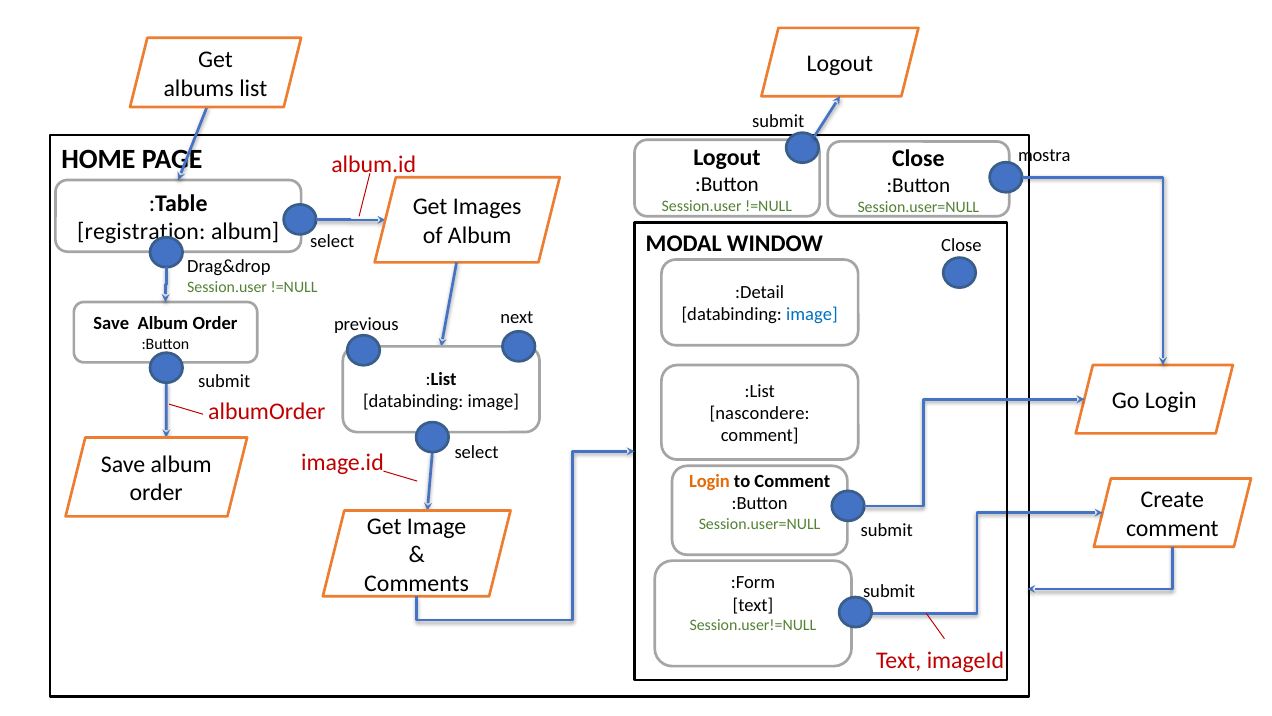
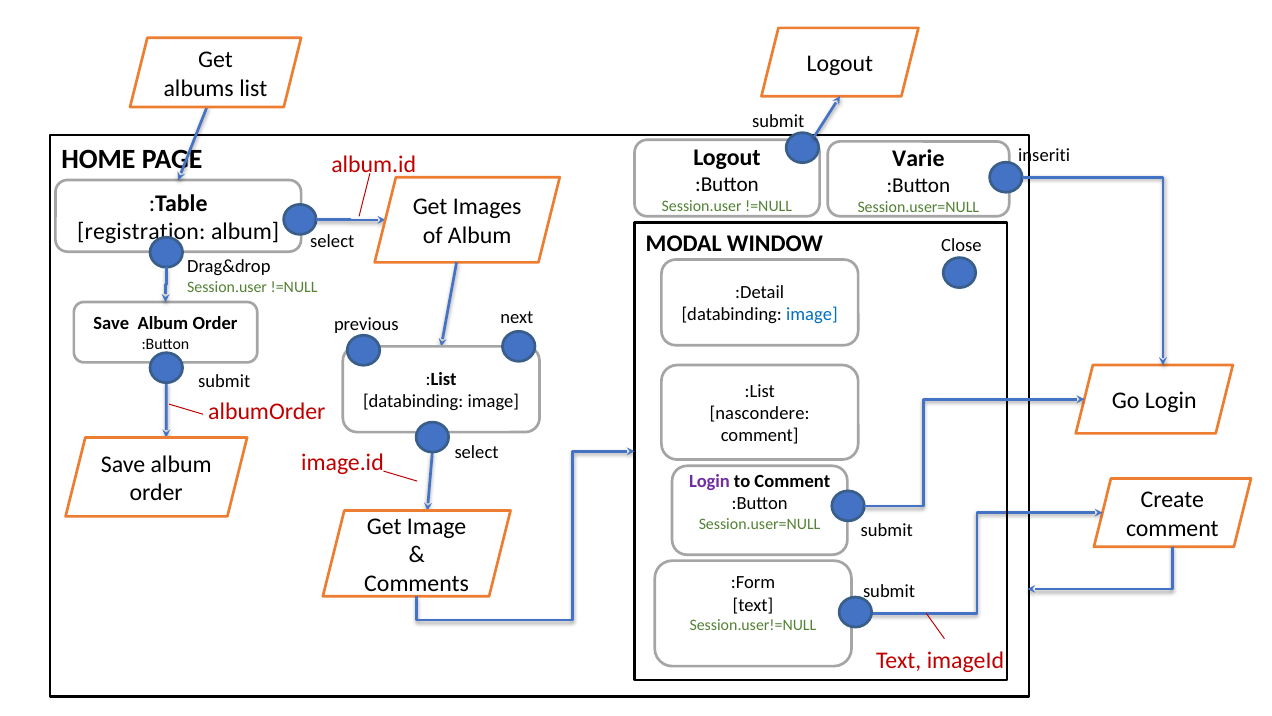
mostra: mostra -> inseriti
Close at (918, 158): Close -> Varie
Login at (709, 481) colour: orange -> purple
